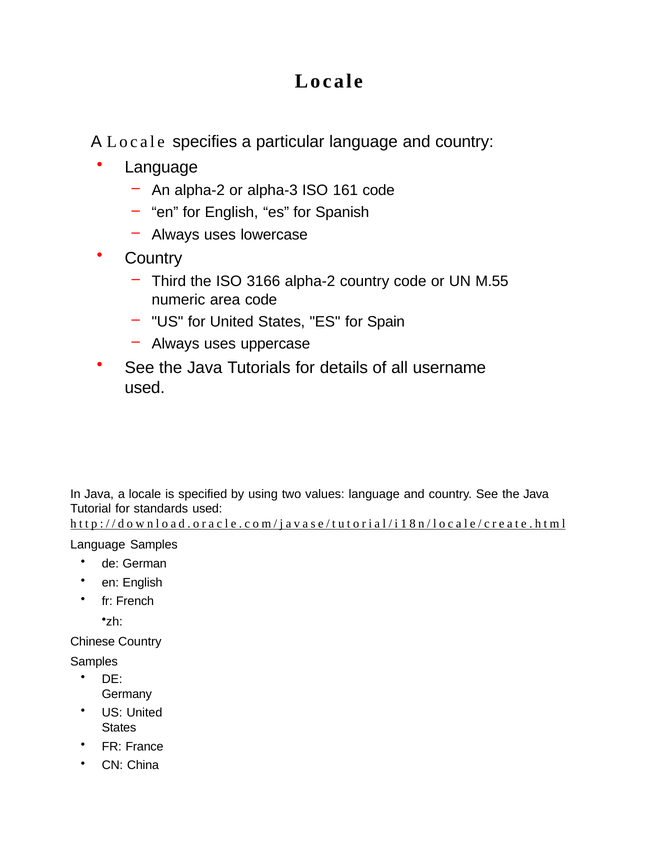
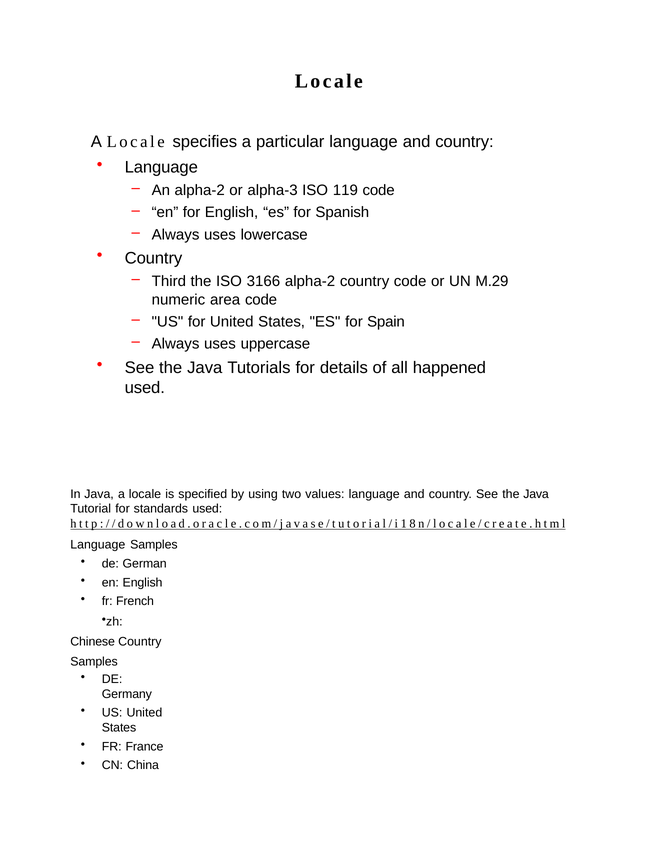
161: 161 -> 119
M.55: M.55 -> M.29
username: username -> happened
